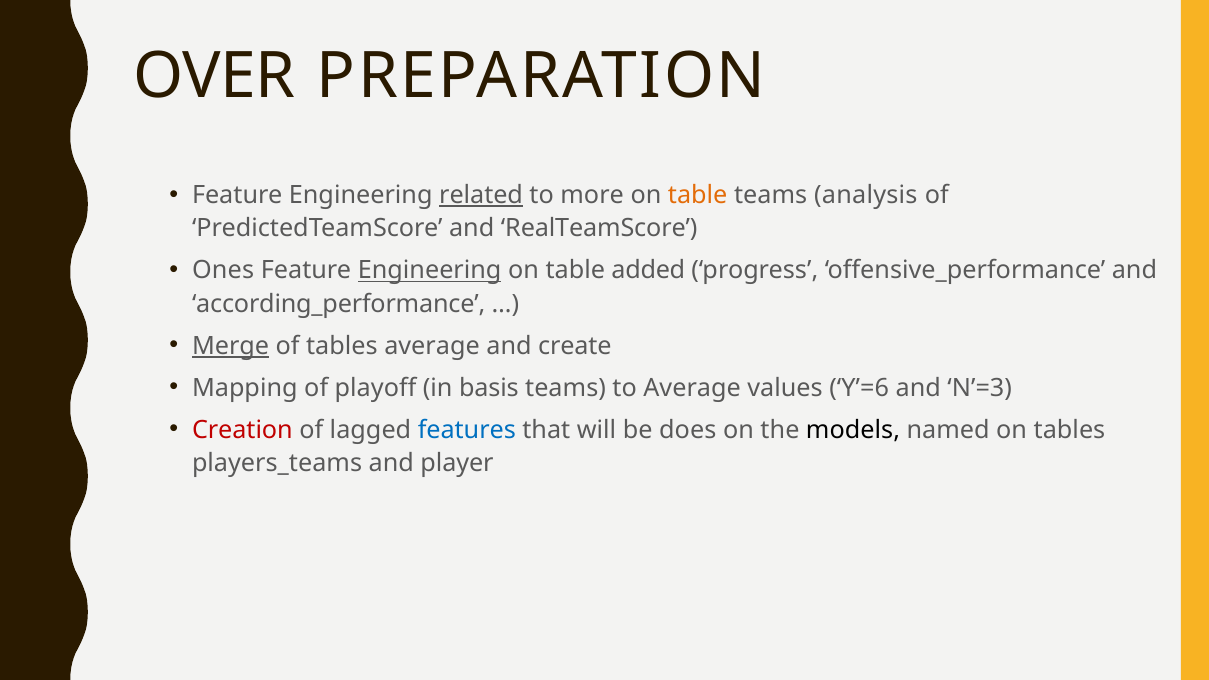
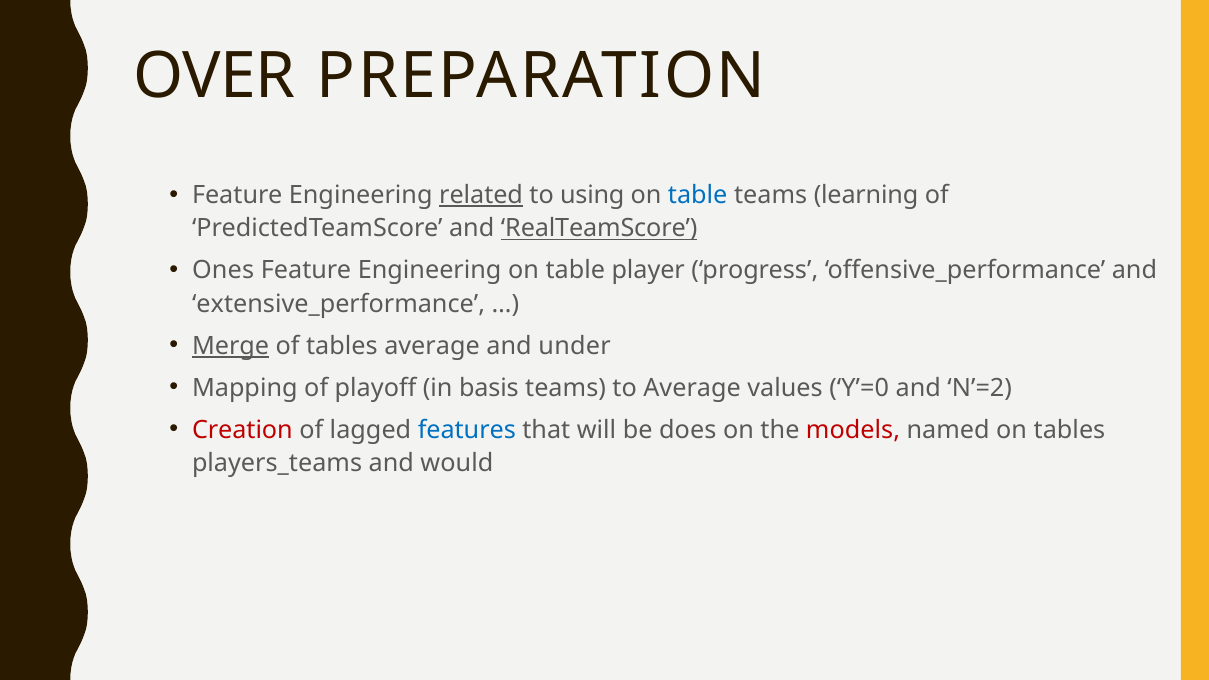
more: more -> using
table at (698, 195) colour: orange -> blue
analysis: analysis -> learning
RealTeamScore underline: none -> present
Engineering at (430, 271) underline: present -> none
added: added -> player
according_performance: according_performance -> extensive_performance
create: create -> under
Y’=6: Y’=6 -> Y’=0
N’=3: N’=3 -> N’=2
models colour: black -> red
player: player -> would
